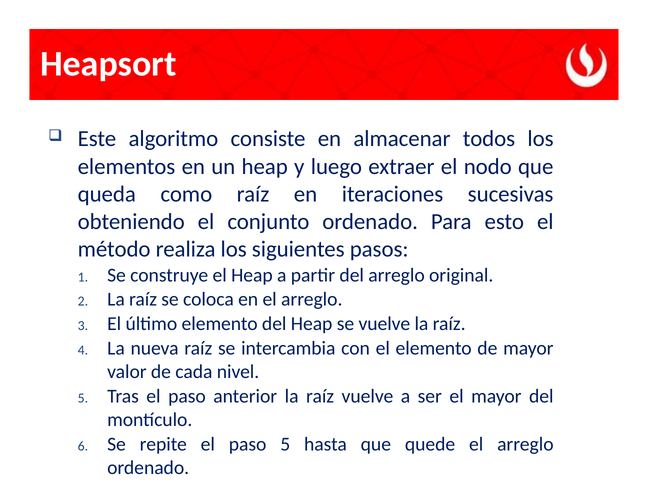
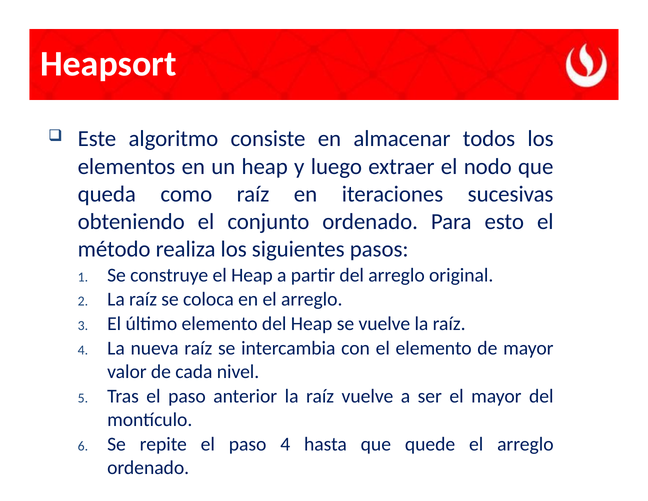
paso 5: 5 -> 4
